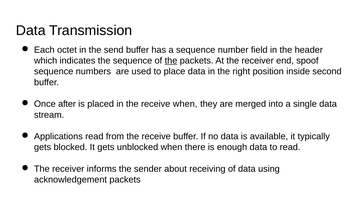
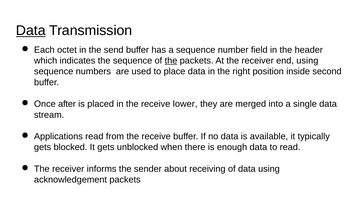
Data at (31, 31) underline: none -> present
end spoof: spoof -> using
receive when: when -> lower
